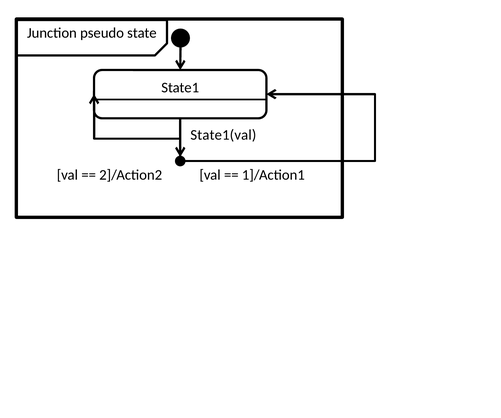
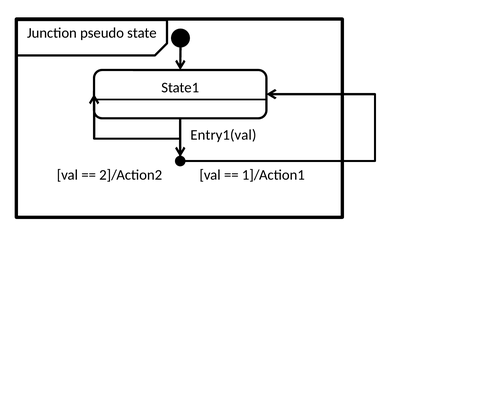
State1(val: State1(val -> Entry1(val
